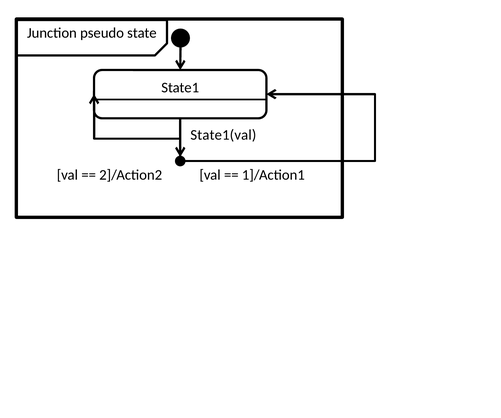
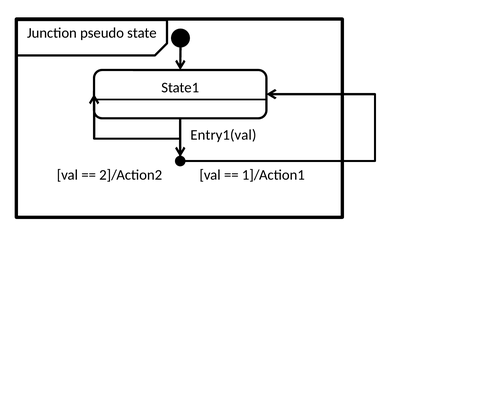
State1(val: State1(val -> Entry1(val
